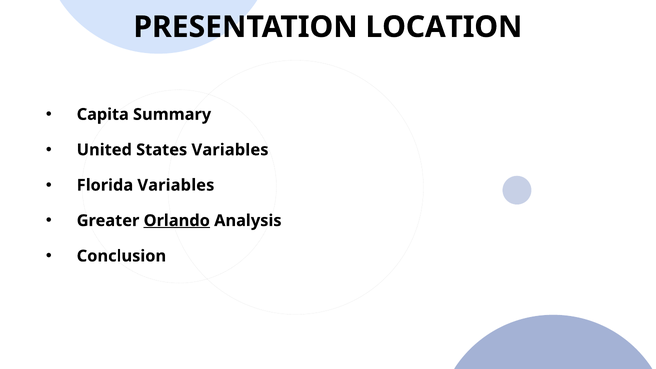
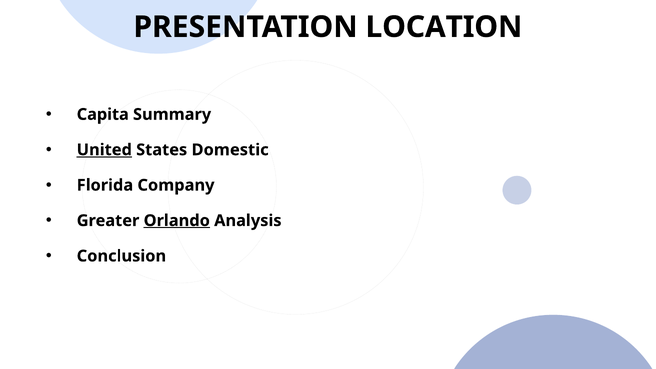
United underline: none -> present
States Variables: Variables -> Domestic
Florida Variables: Variables -> Company
